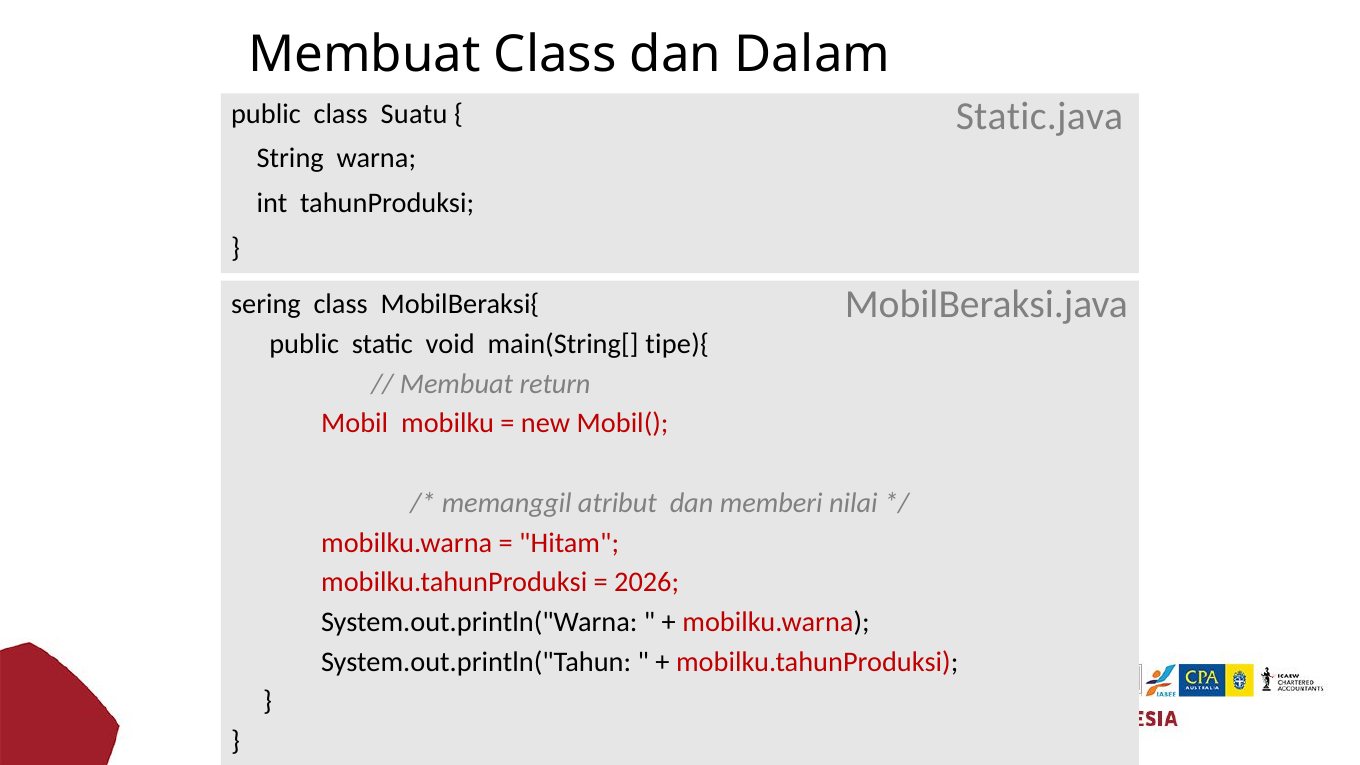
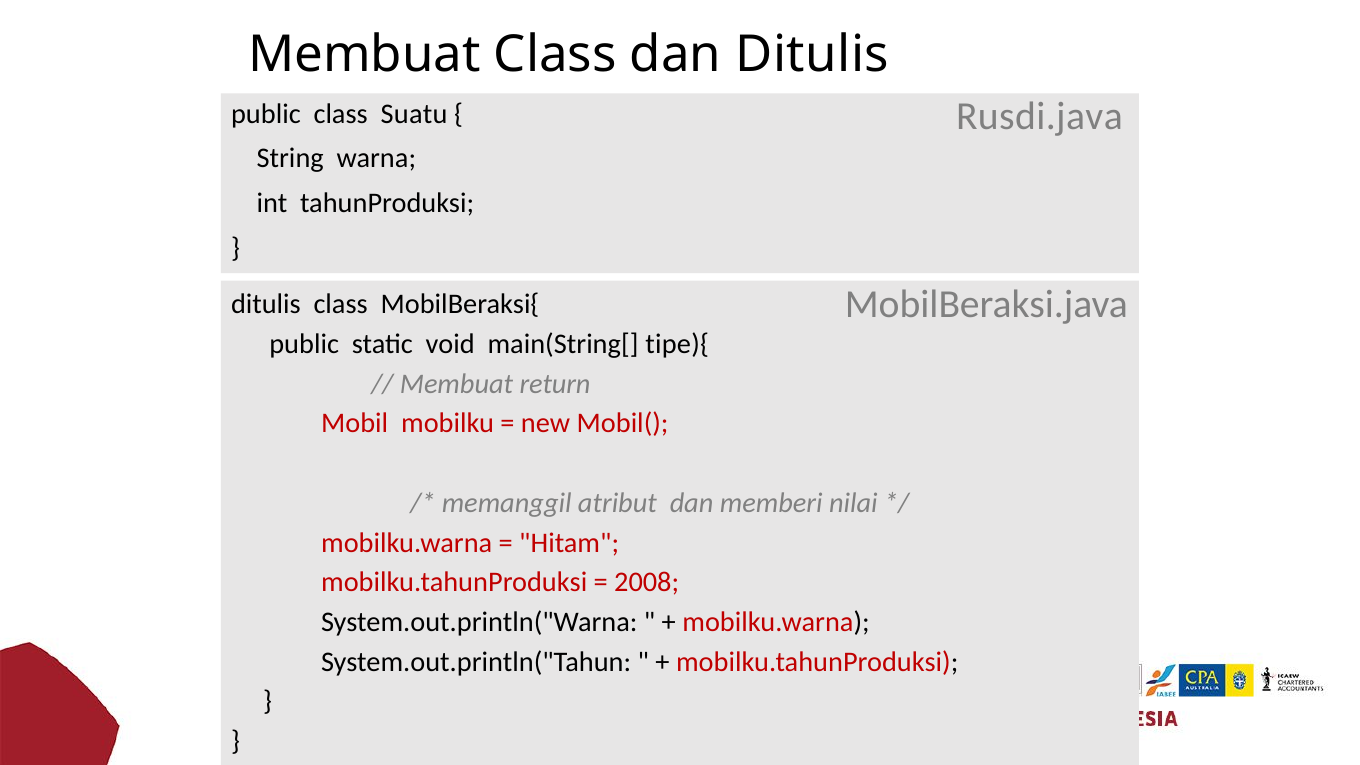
dan Dalam: Dalam -> Ditulis
Static.java: Static.java -> Rusdi.java
sering at (266, 305): sering -> ditulis
2026: 2026 -> 2008
